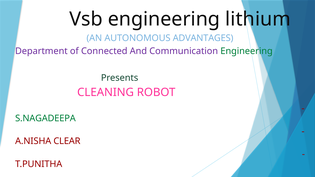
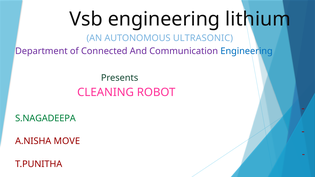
ADVANTAGES: ADVANTAGES -> ULTRASONIC
Engineering at (247, 51) colour: green -> blue
CLEAR: CLEAR -> MOVE
